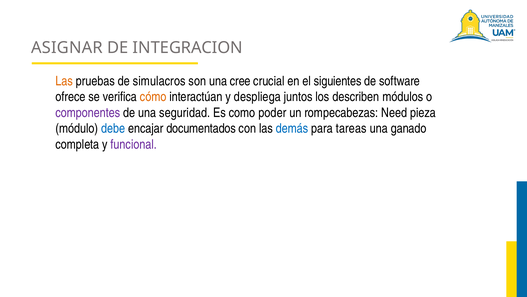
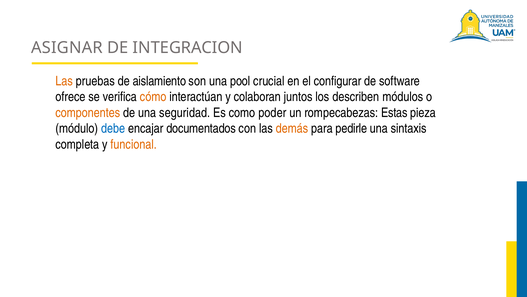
simulacros: simulacros -> aislamiento
cree: cree -> pool
siguientes: siguientes -> configurar
despliega: despliega -> colaboran
componentes colour: purple -> orange
Need: Need -> Estas
demás colour: blue -> orange
tareas: tareas -> pedirle
ganado: ganado -> sintaxis
funcional colour: purple -> orange
